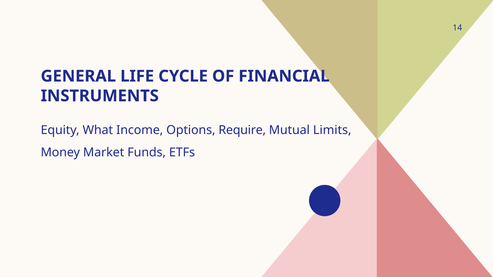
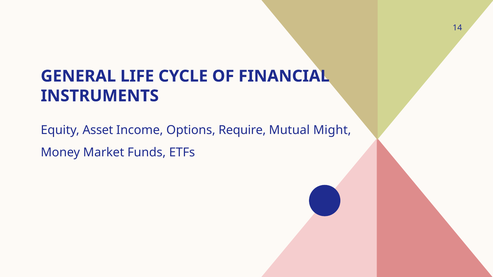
What: What -> Asset
Limits: Limits -> Might
